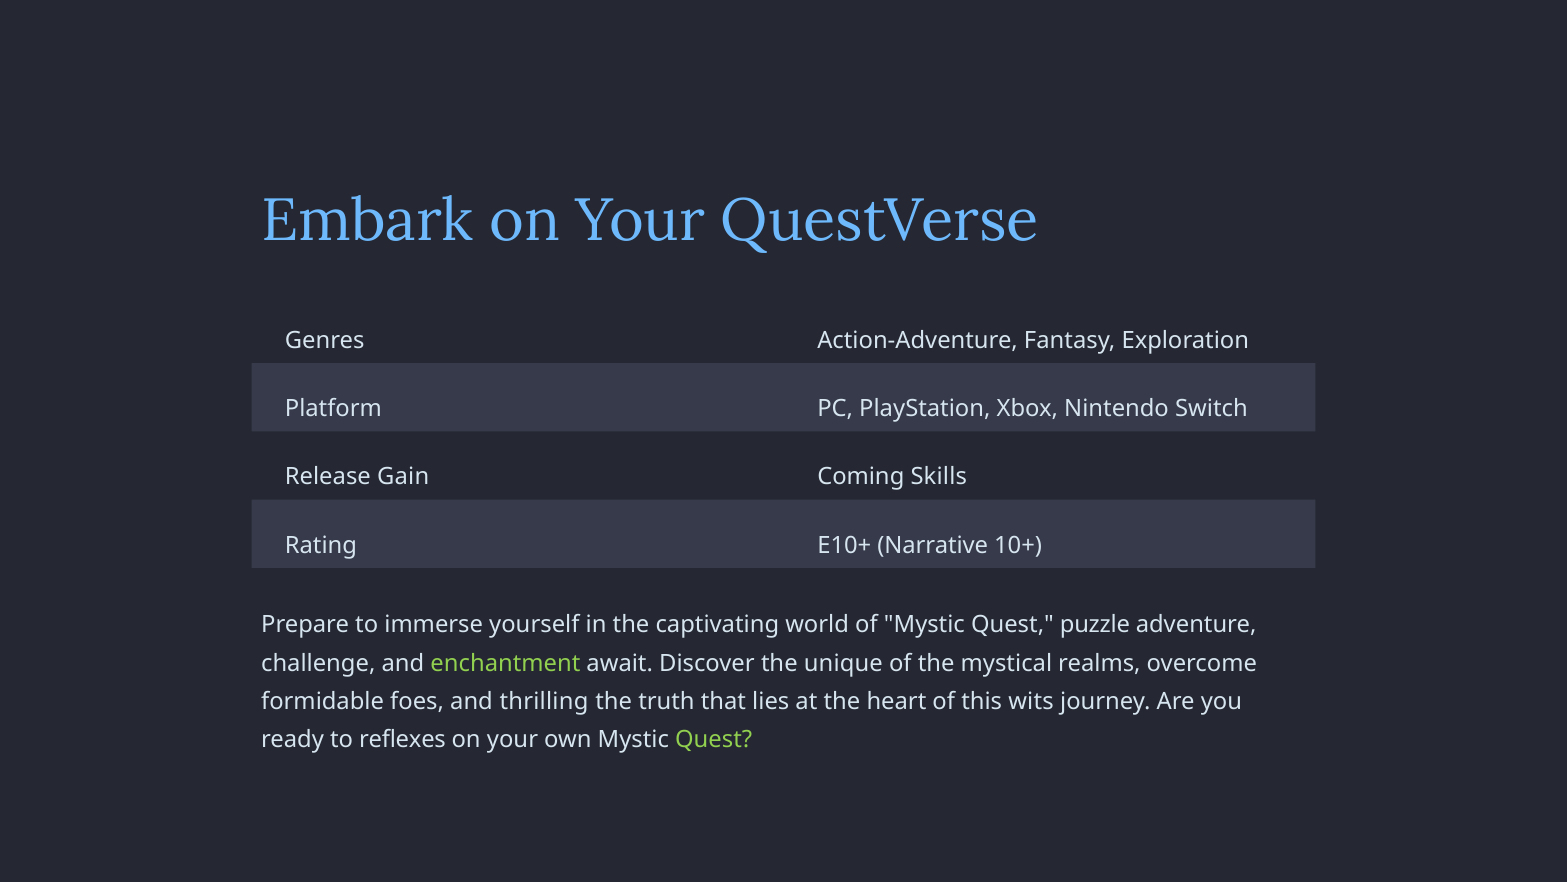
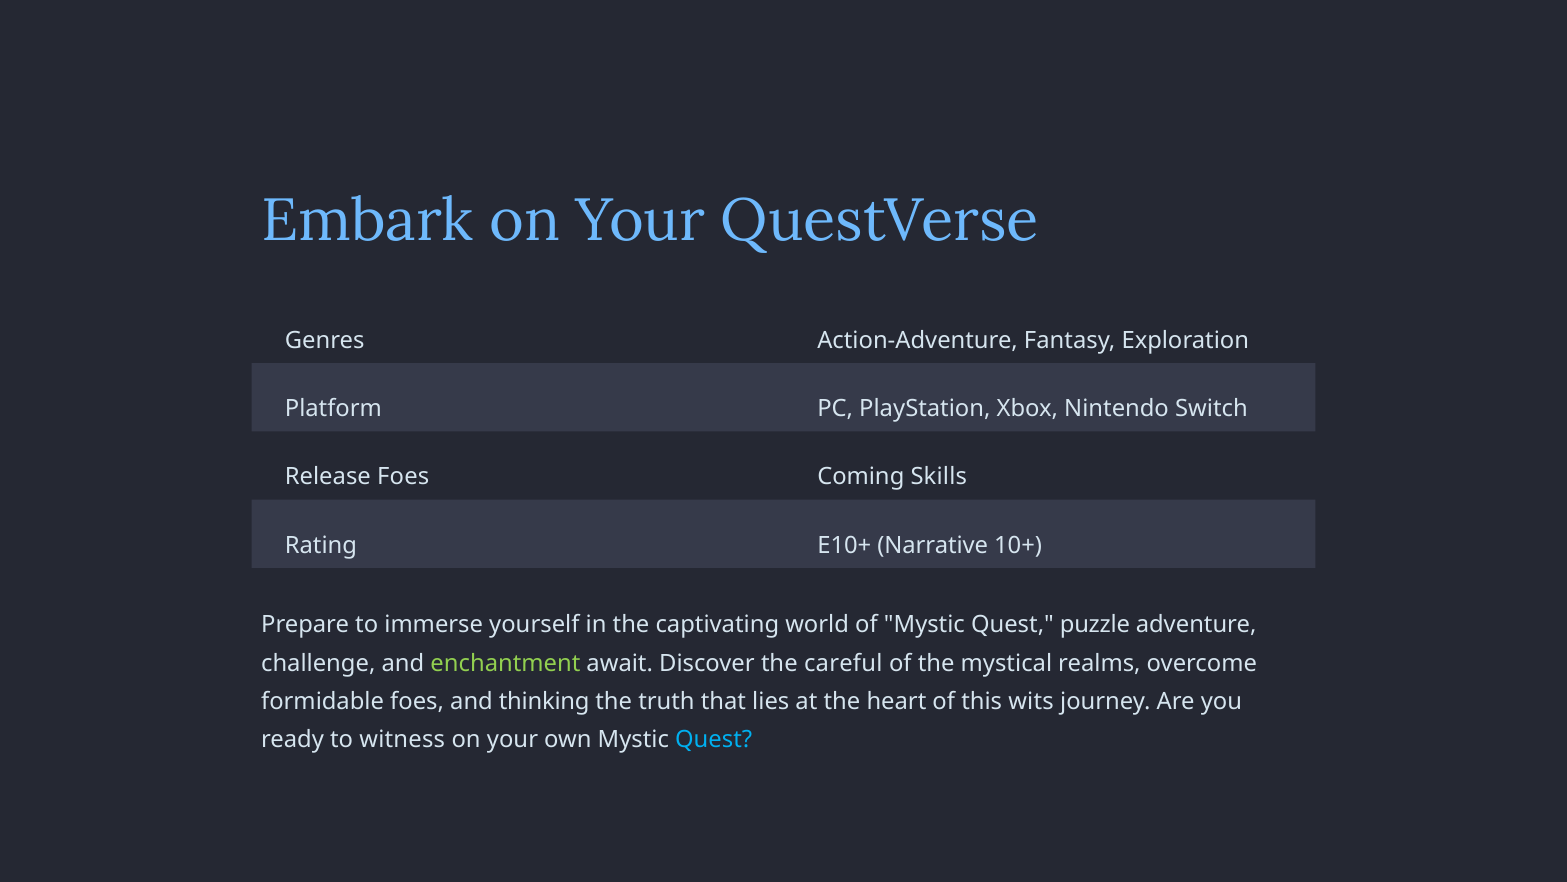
Release Gain: Gain -> Foes
unique: unique -> careful
thrilling: thrilling -> thinking
reflexes: reflexes -> witness
Quest at (714, 739) colour: light green -> light blue
